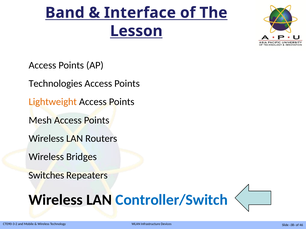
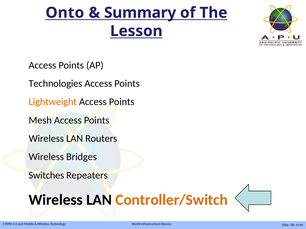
Band: Band -> Onto
Interface: Interface -> Summary
Controller/Switch colour: blue -> orange
